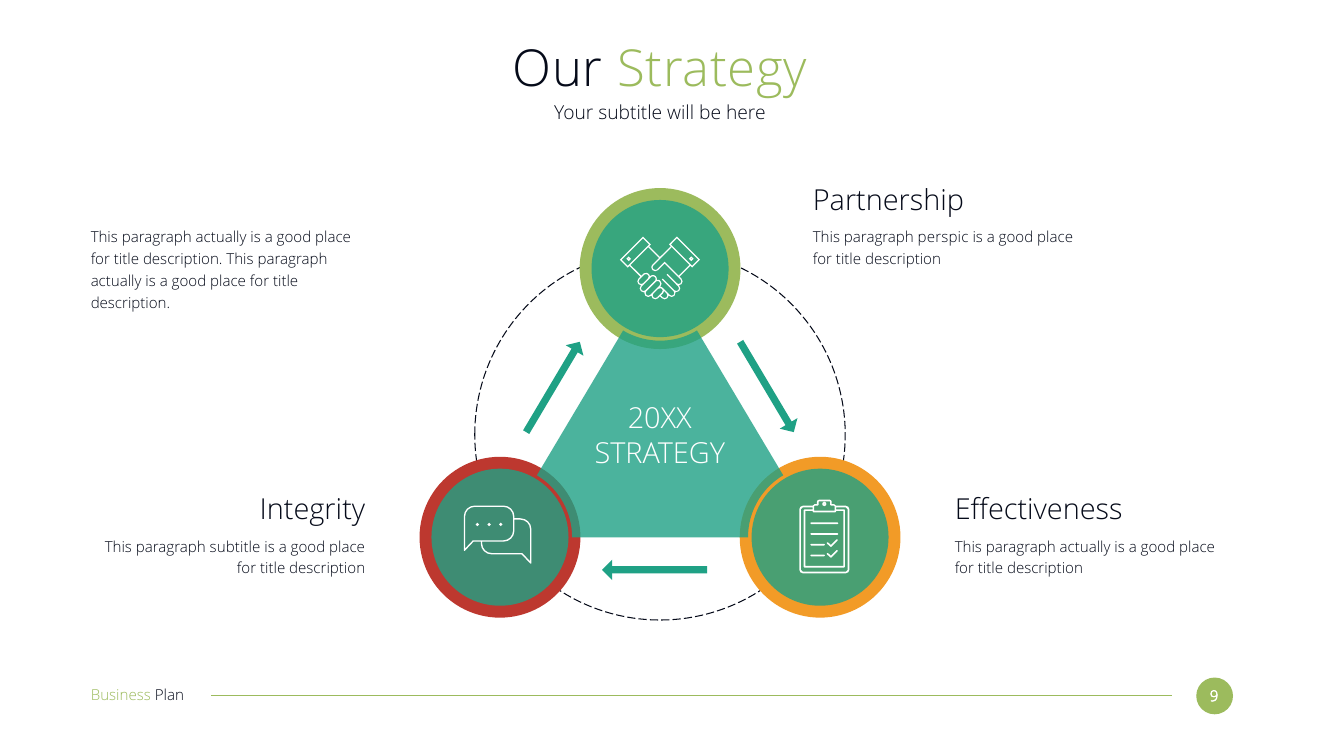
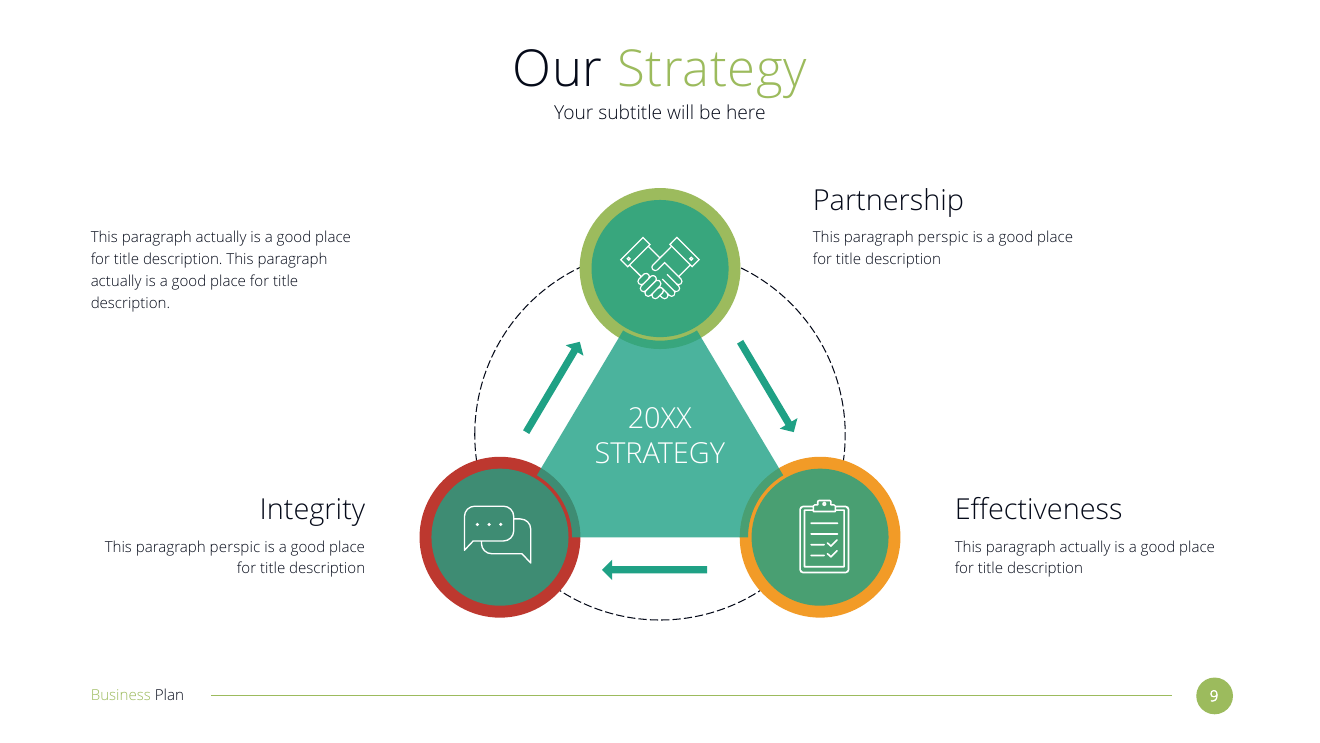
subtitle at (235, 547): subtitle -> perspic
